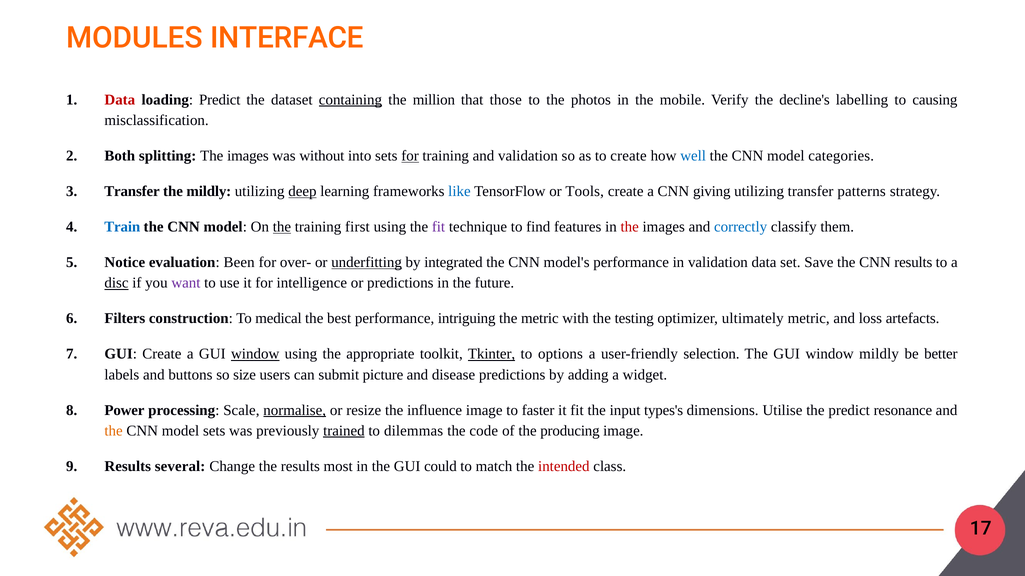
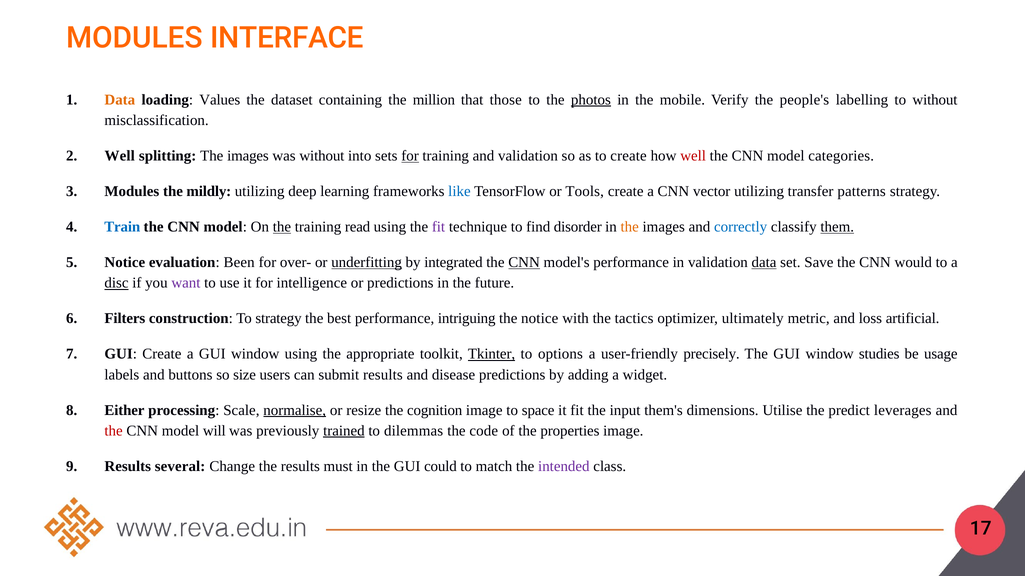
Data at (120, 100) colour: red -> orange
loading Predict: Predict -> Values
containing underline: present -> none
photos underline: none -> present
decline's: decline's -> people's
to causing: causing -> without
Both at (120, 156): Both -> Well
well at (693, 156) colour: blue -> red
Transfer at (132, 191): Transfer -> Modules
deep underline: present -> none
giving: giving -> vector
first: first -> read
features: features -> disorder
the at (630, 227) colour: red -> orange
them underline: none -> present
CNN at (524, 263) underline: none -> present
data at (764, 263) underline: none -> present
CNN results: results -> would
To medical: medical -> strategy
the metric: metric -> notice
testing: testing -> tactics
artefacts: artefacts -> artificial
window at (255, 354) underline: present -> none
selection: selection -> precisely
window mildly: mildly -> studies
better: better -> usage
submit picture: picture -> results
Power: Power -> Either
influence: influence -> cognition
faster: faster -> space
types's: types's -> them's
resonance: resonance -> leverages
the at (114, 431) colour: orange -> red
model sets: sets -> will
producing: producing -> properties
most: most -> must
intended colour: red -> purple
